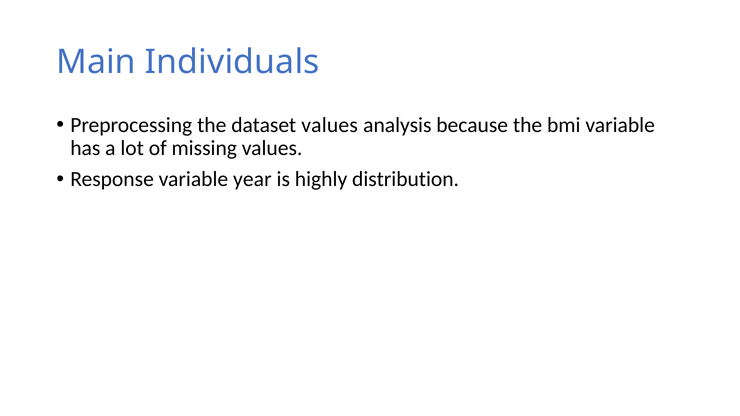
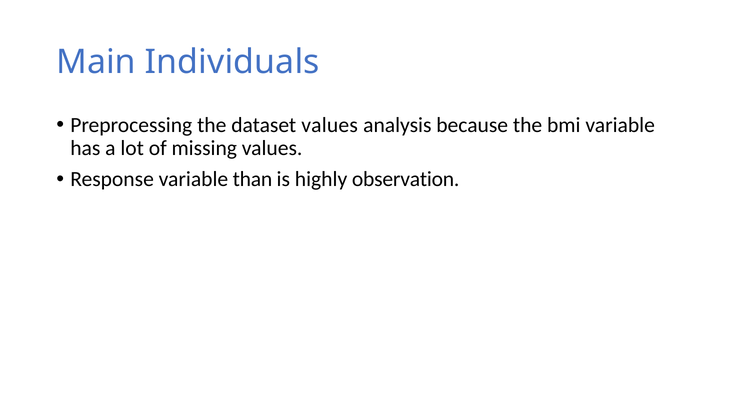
year: year -> than
distribution: distribution -> observation
